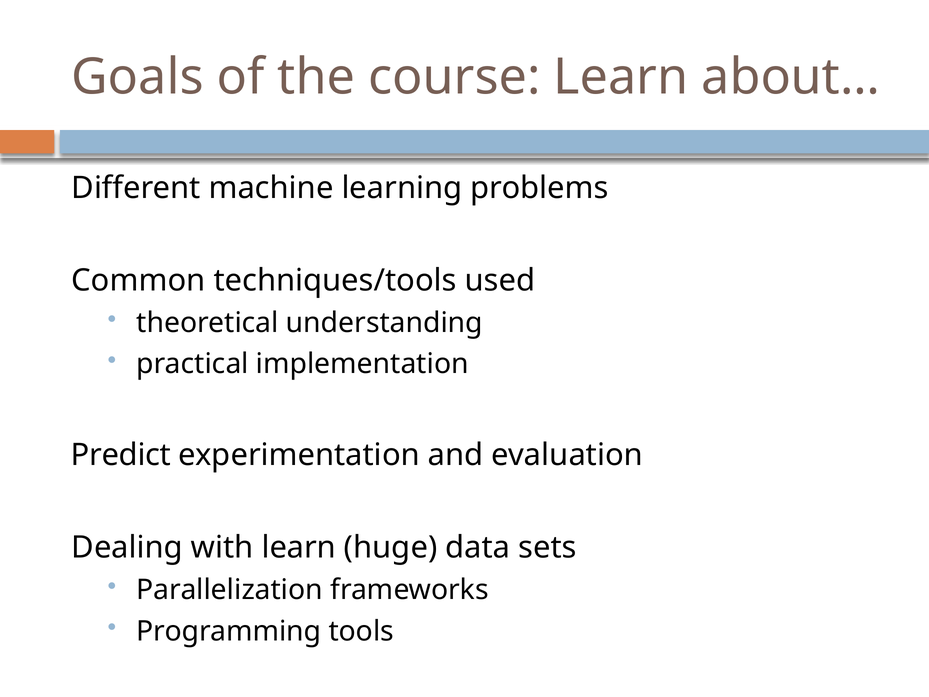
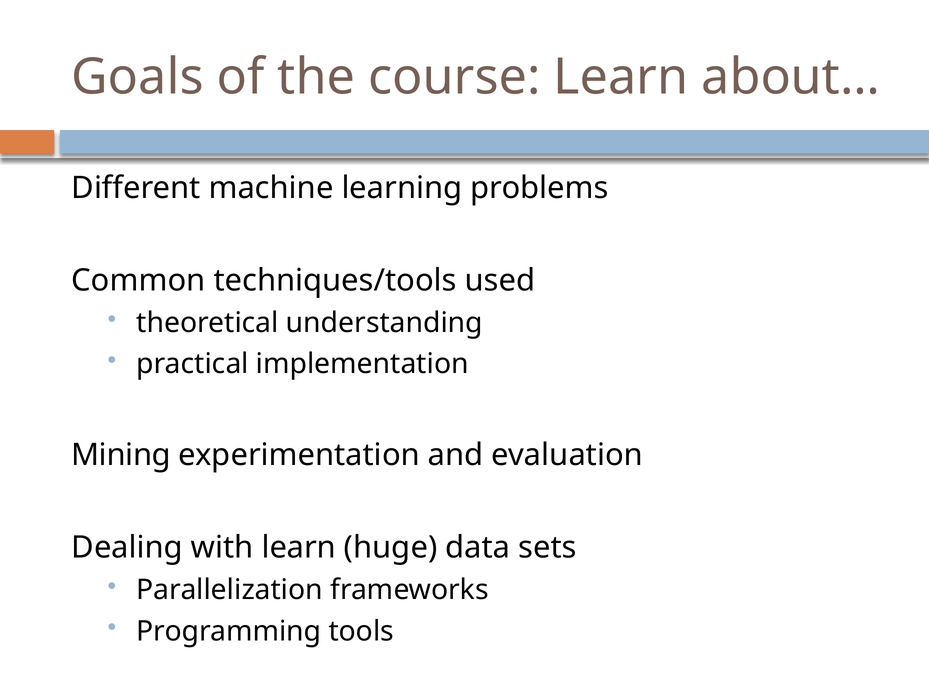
Predict: Predict -> Mining
